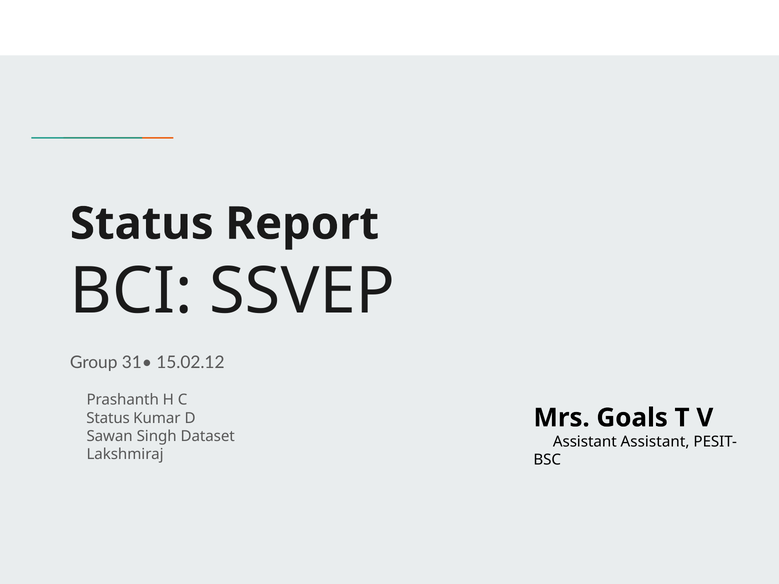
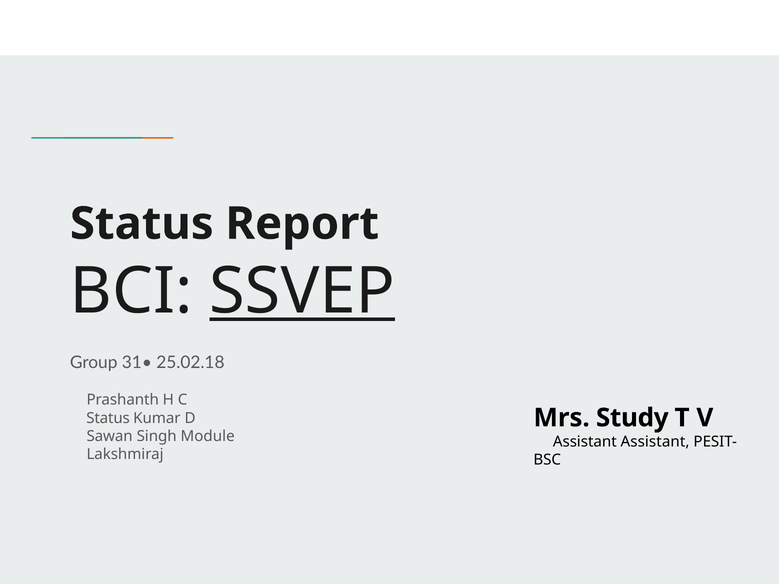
SSVEP underline: none -> present
15.02.12: 15.02.12 -> 25.02.18
Goals: Goals -> Study
Dataset: Dataset -> Module
